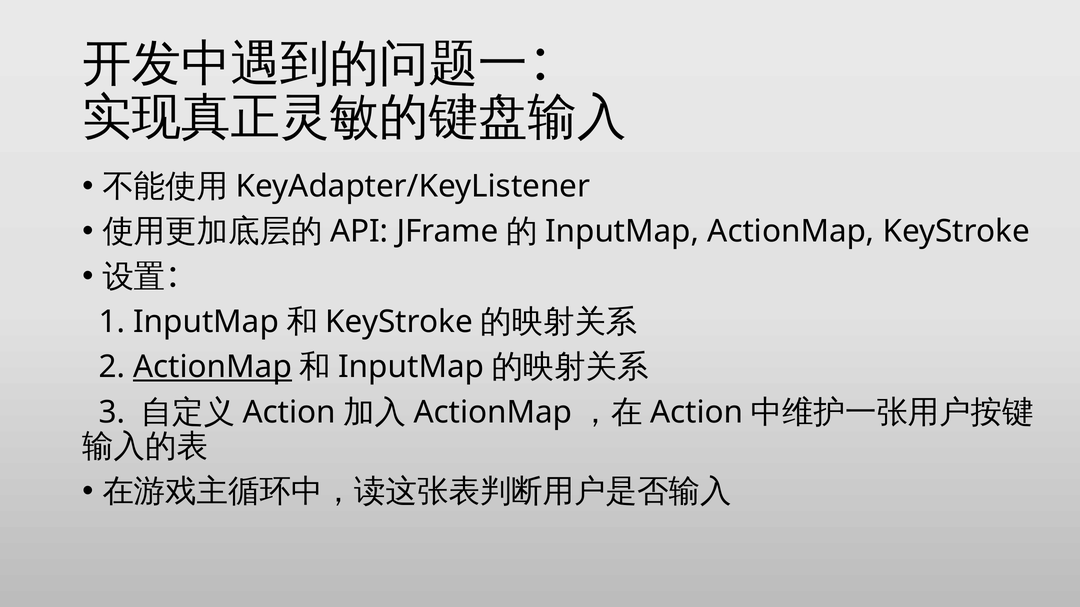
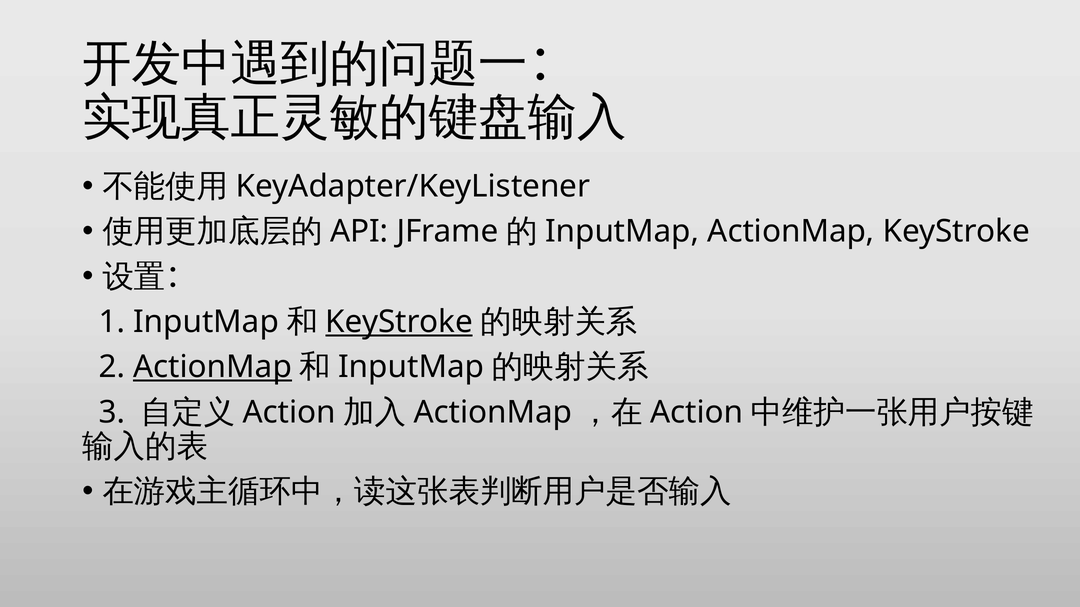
KeyStroke at (399, 322) underline: none -> present
